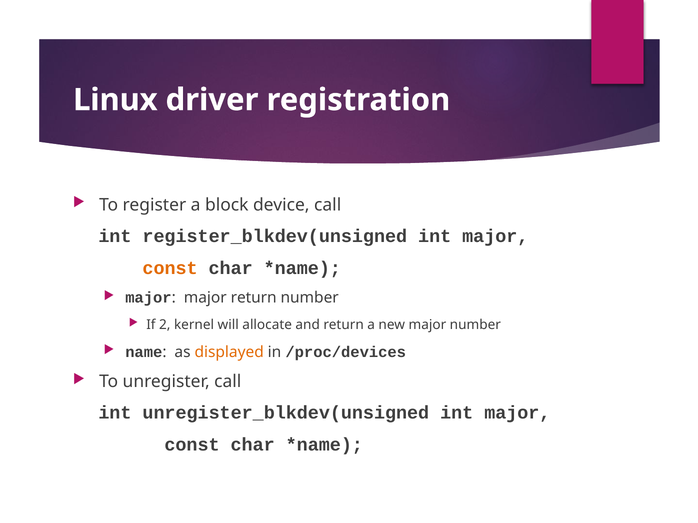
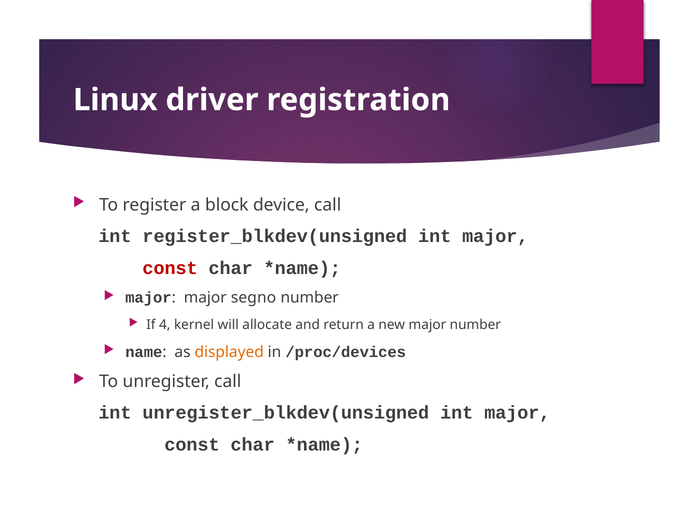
const at (170, 268) colour: orange -> red
major return: return -> segno
2: 2 -> 4
